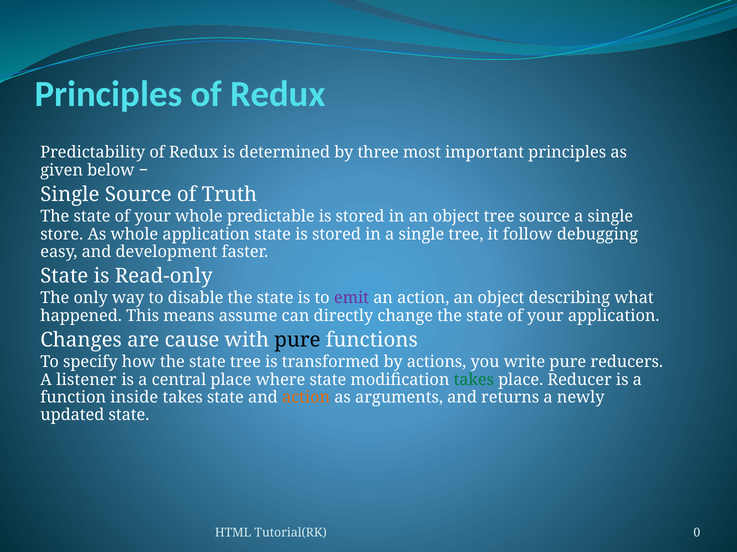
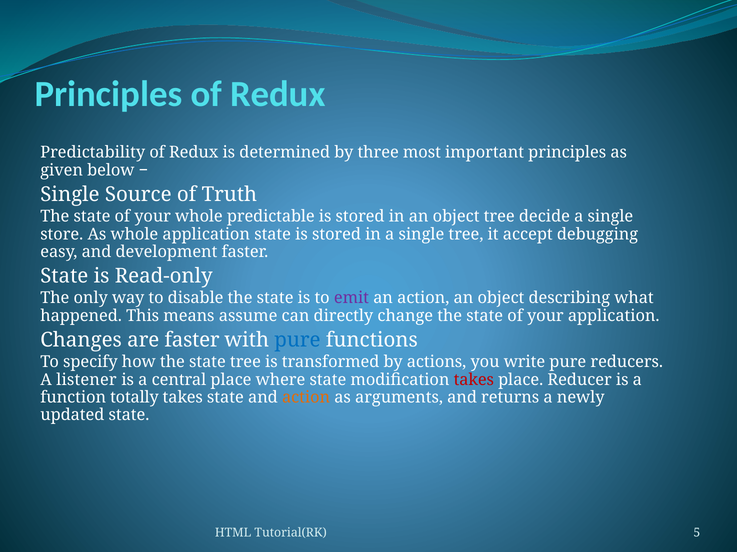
tree source: source -> decide
follow: follow -> accept
are cause: cause -> faster
pure at (297, 340) colour: black -> blue
takes at (474, 380) colour: green -> red
inside: inside -> totally
0: 0 -> 5
